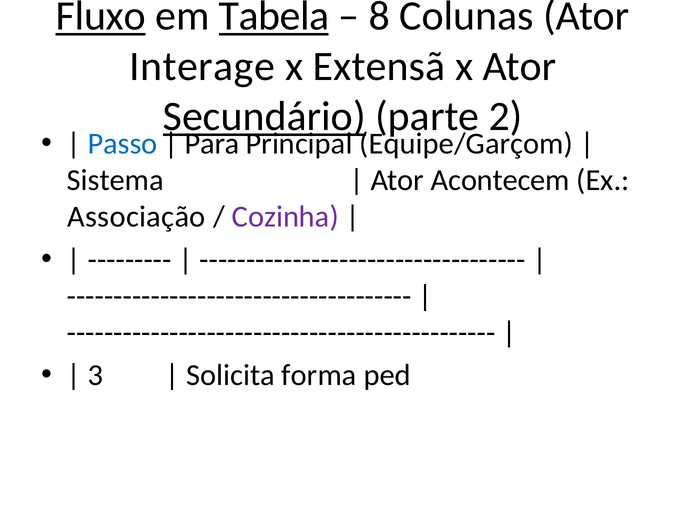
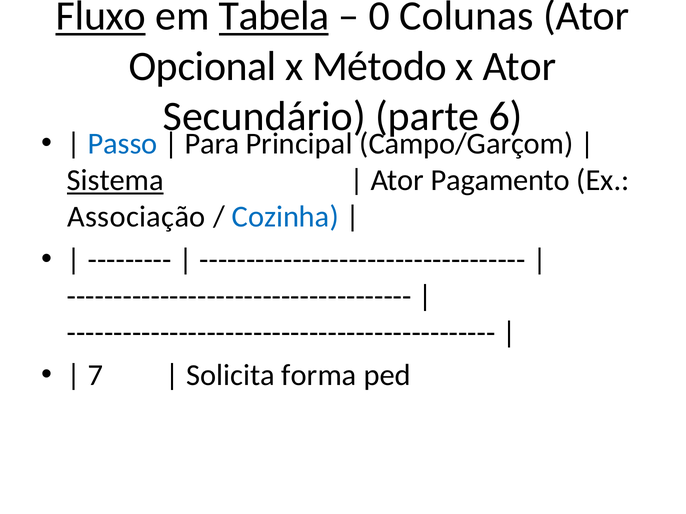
8: 8 -> 0
Interage: Interage -> Opcional
Extensã: Extensã -> Método
Secundário underline: present -> none
2: 2 -> 6
Equipe/Garçom: Equipe/Garçom -> Campo/Garçom
Sistema underline: none -> present
Acontecem: Acontecem -> Pagamento
Cozinha colour: purple -> blue
3: 3 -> 7
